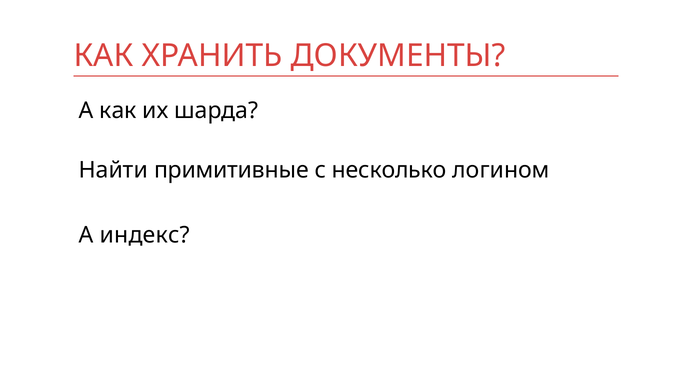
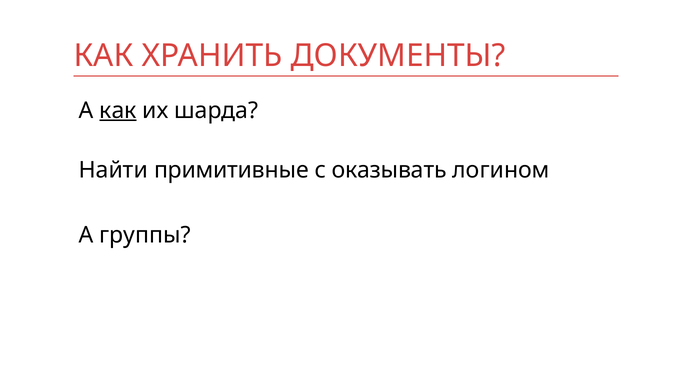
как at (118, 110) underline: none -> present
несколько: несколько -> оказывать
индекс: индекс -> группы
